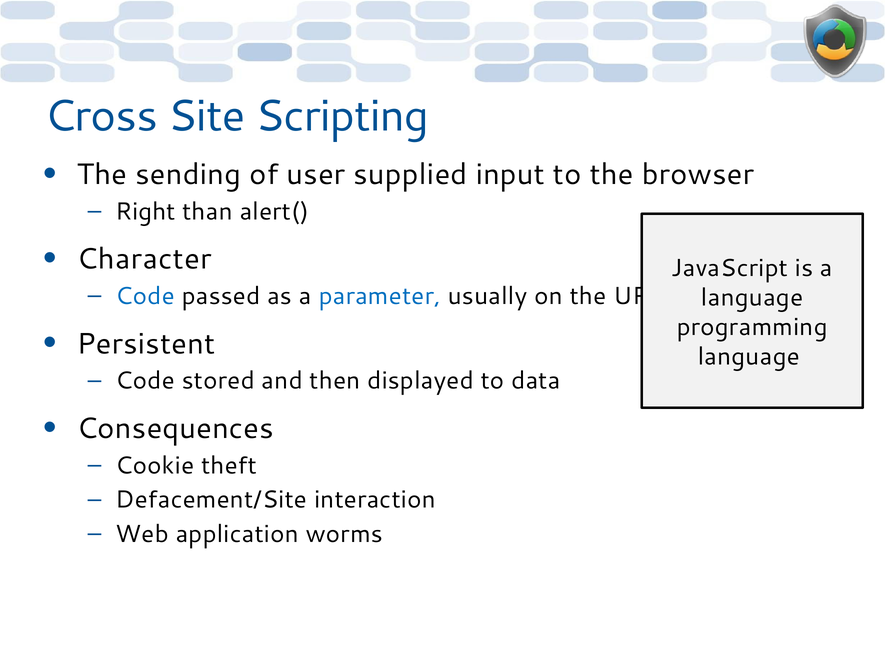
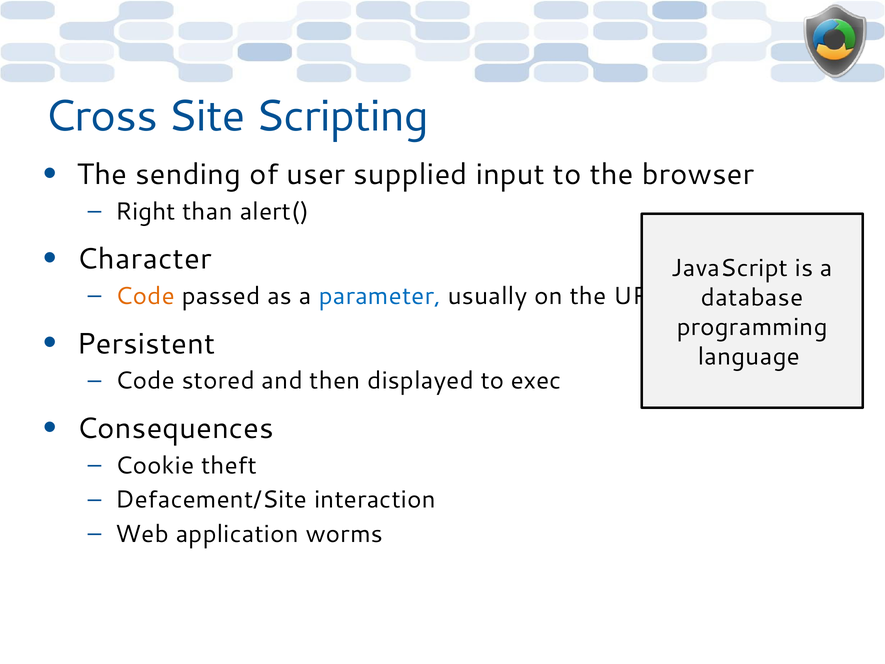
Code at (145, 296) colour: blue -> orange
language at (752, 298): language -> database
data: data -> exec
